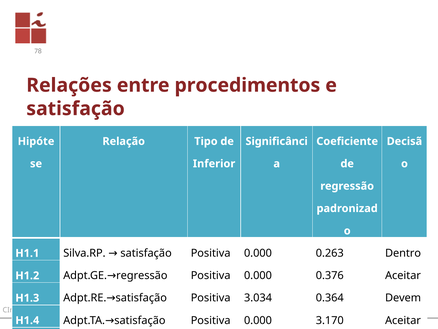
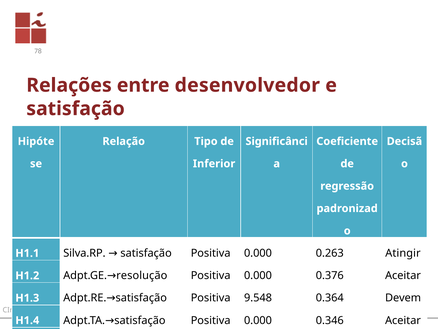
procedimentos: procedimentos -> desenvolvedor
Dentro: Dentro -> Atingir
regressão at (142, 275): regressão -> resolução
3.034: 3.034 -> 9.548
3.170: 3.170 -> 0.346
